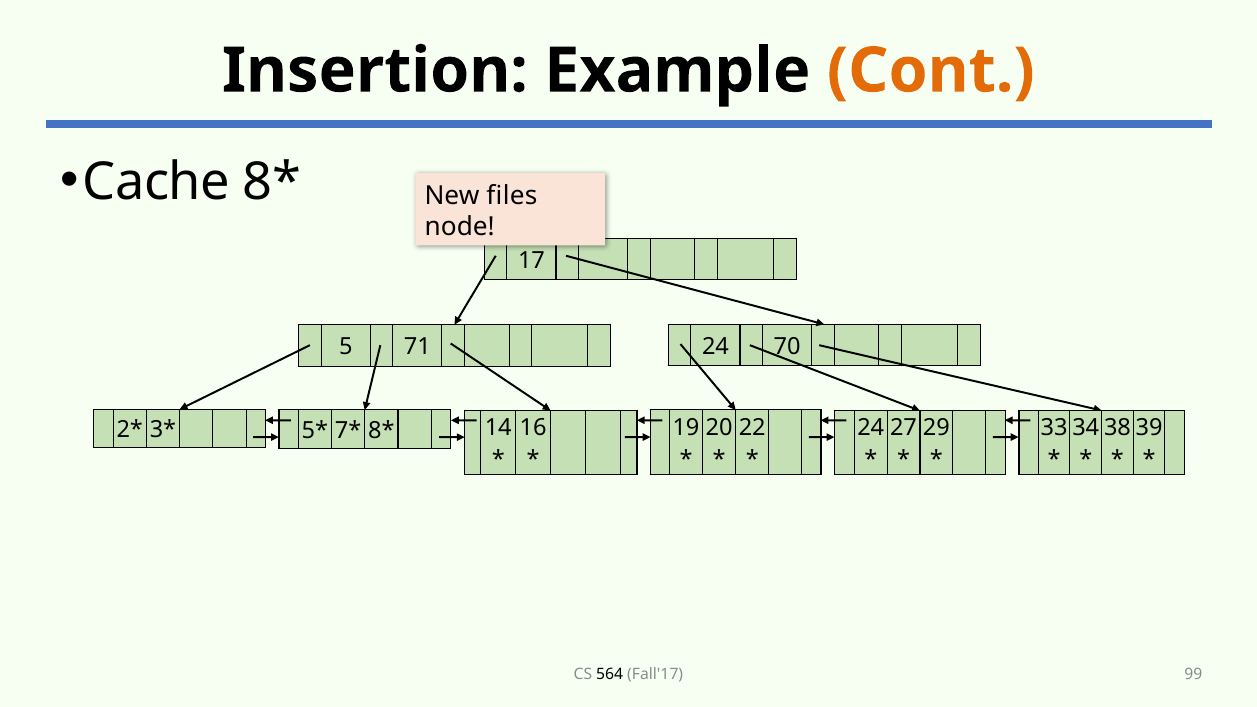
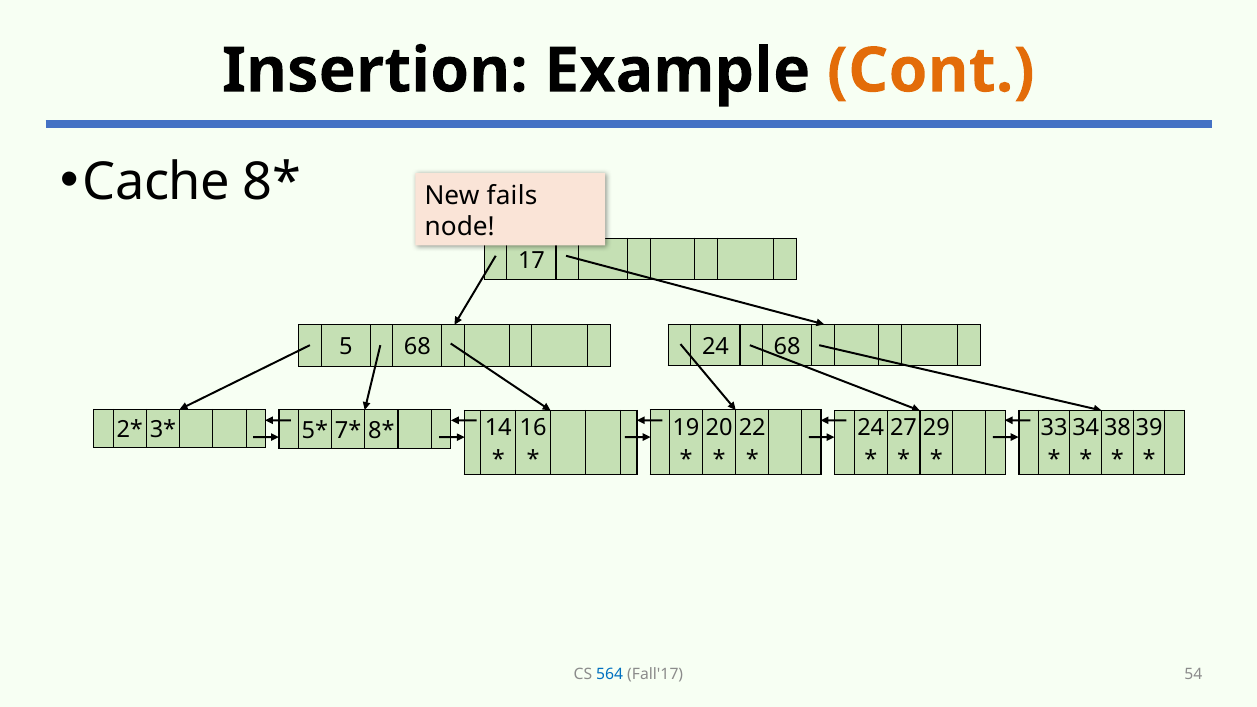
files: files -> fails
24 70: 70 -> 68
5 71: 71 -> 68
564 colour: black -> blue
99: 99 -> 54
